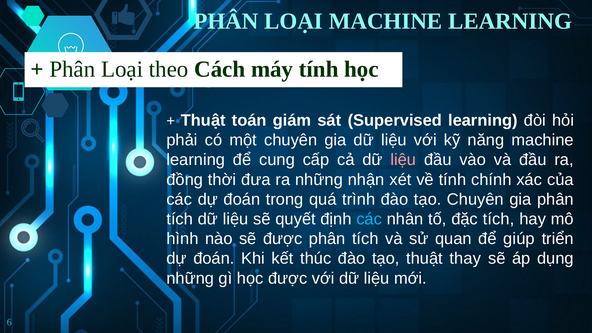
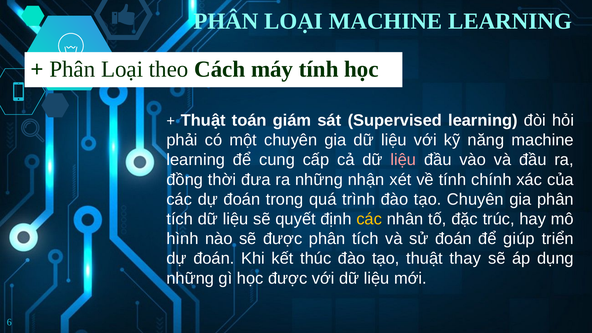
các at (369, 219) colour: light blue -> yellow
đặc tích: tích -> trúc
sử quan: quan -> đoán
